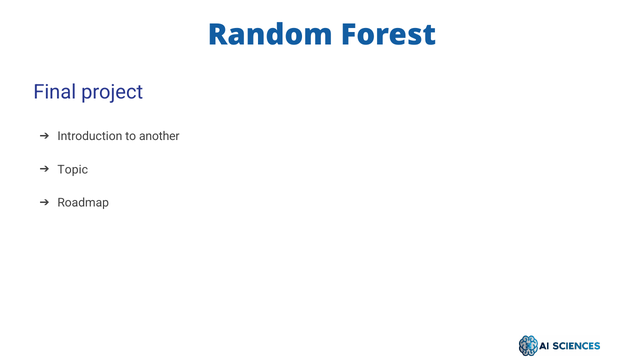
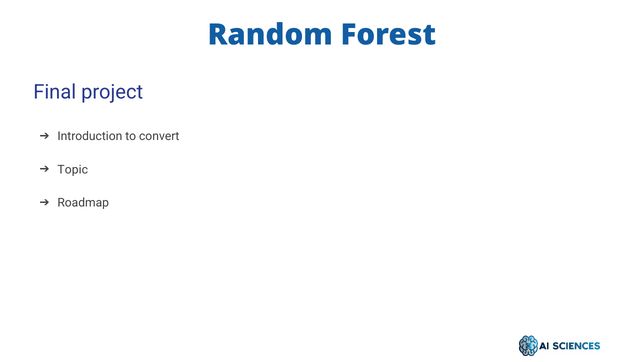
another: another -> convert
